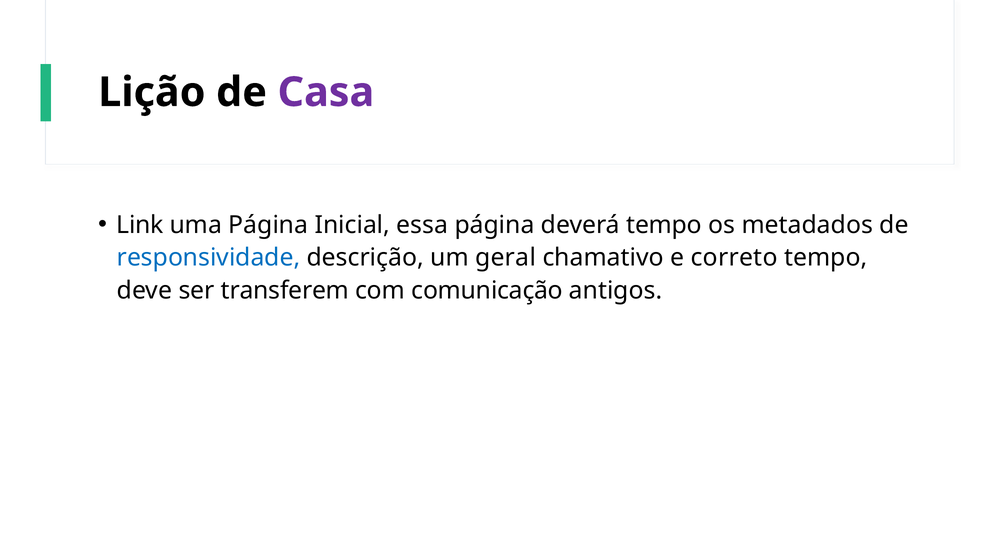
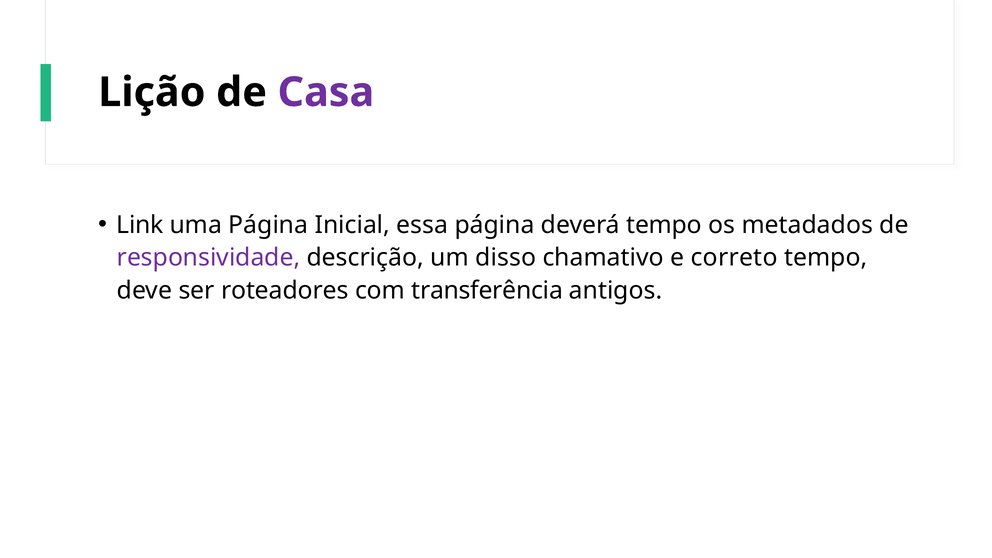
responsividade colour: blue -> purple
geral: geral -> disso
transferem: transferem -> roteadores
comunicação: comunicação -> transferência
